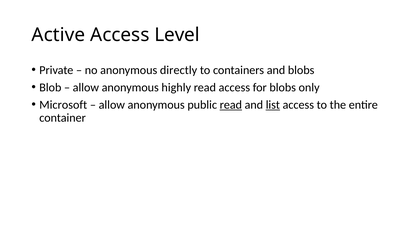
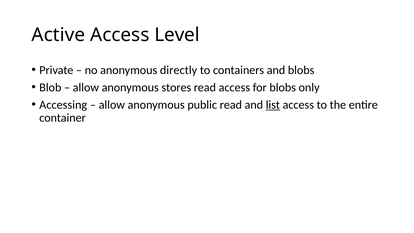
highly: highly -> stores
Microsoft: Microsoft -> Accessing
read at (231, 105) underline: present -> none
